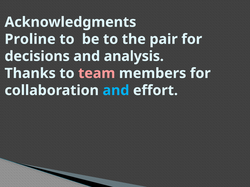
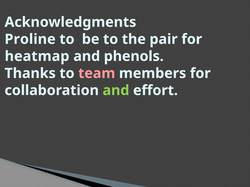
decisions: decisions -> heatmap
analysis: analysis -> phenols
and at (116, 91) colour: light blue -> light green
